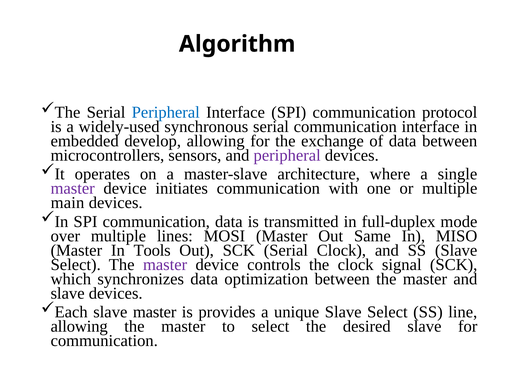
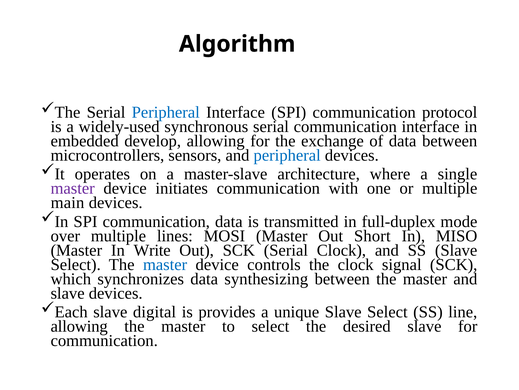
peripheral at (287, 155) colour: purple -> blue
Same: Same -> Short
Tools: Tools -> Write
master at (165, 264) colour: purple -> blue
optimization: optimization -> synthesizing
slave master: master -> digital
